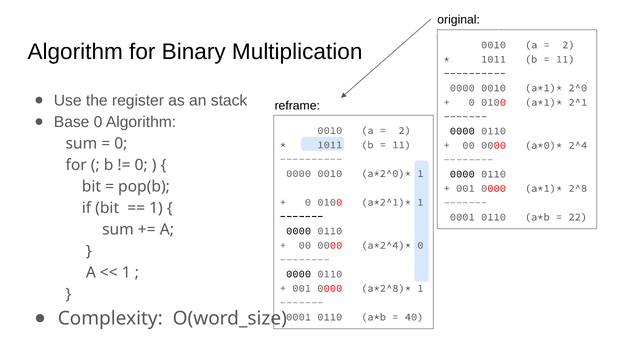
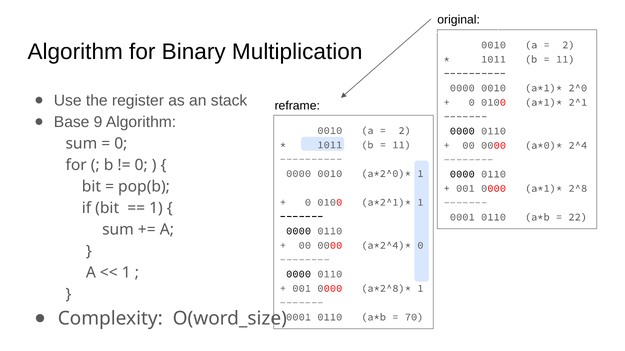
Base 0: 0 -> 9
40: 40 -> 70
